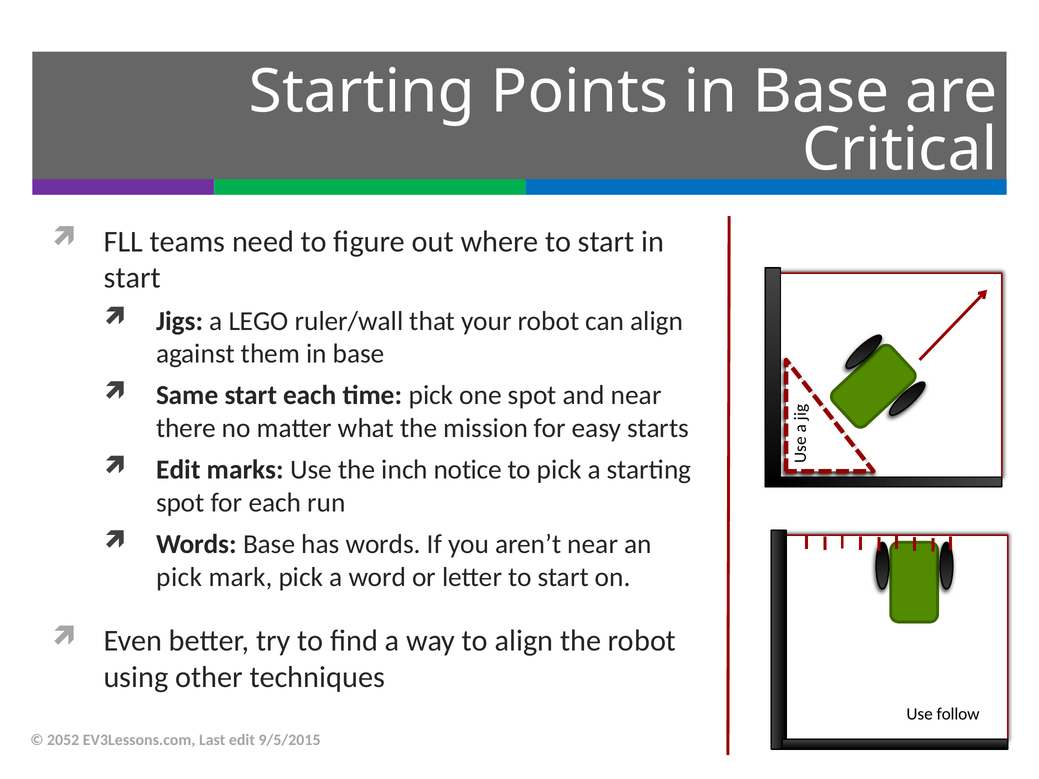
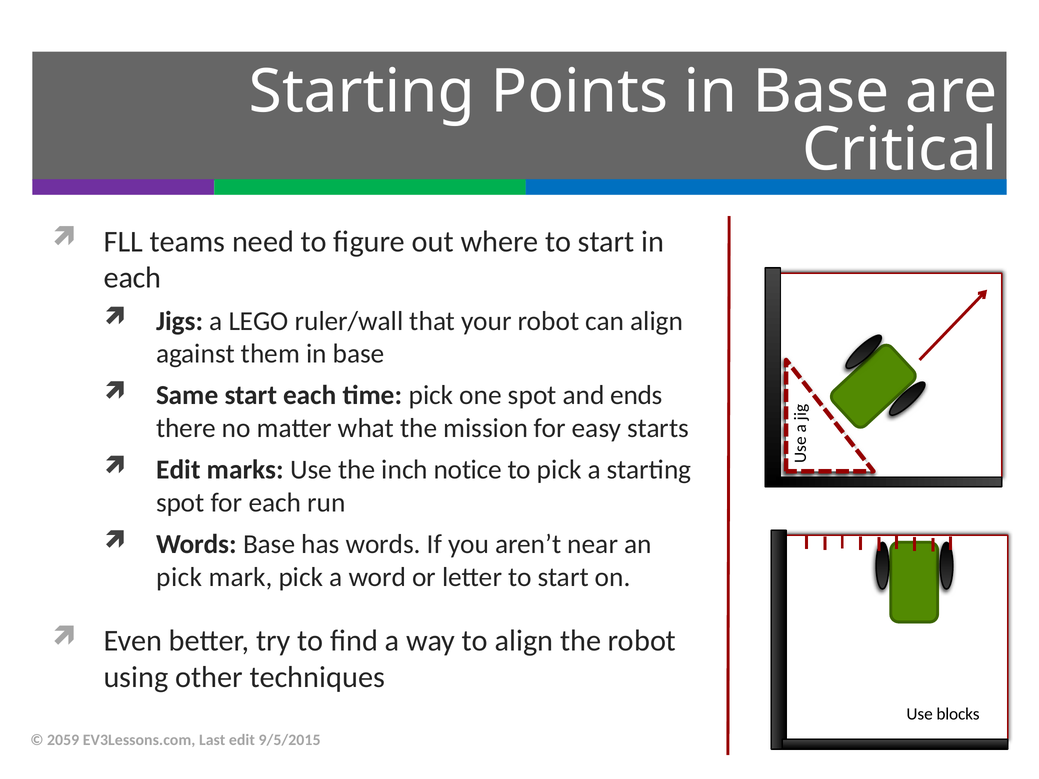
start at (132, 278): start -> each
and near: near -> ends
follow: follow -> blocks
2052: 2052 -> 2059
